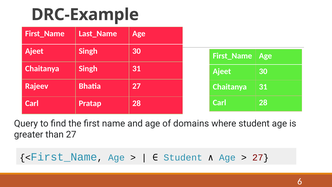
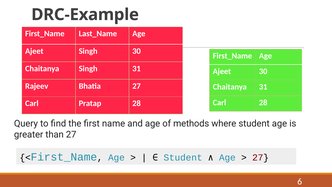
domains: domains -> methods
